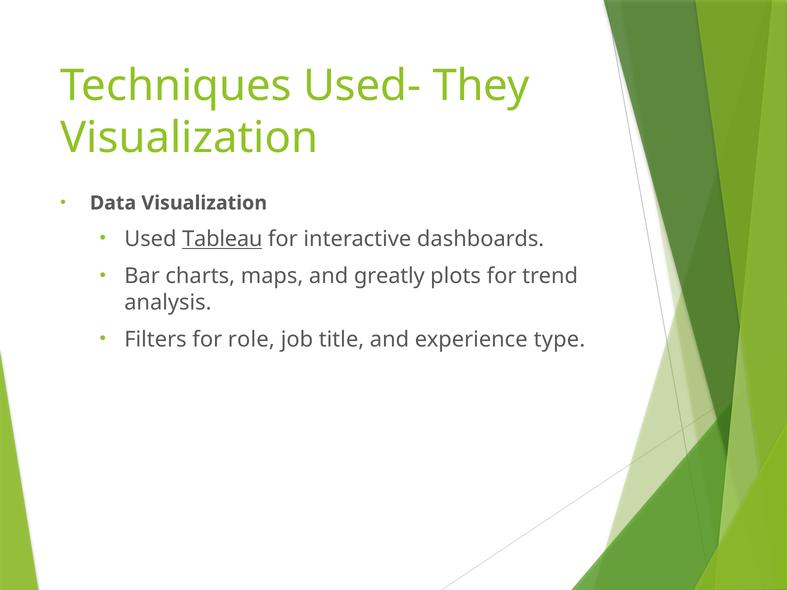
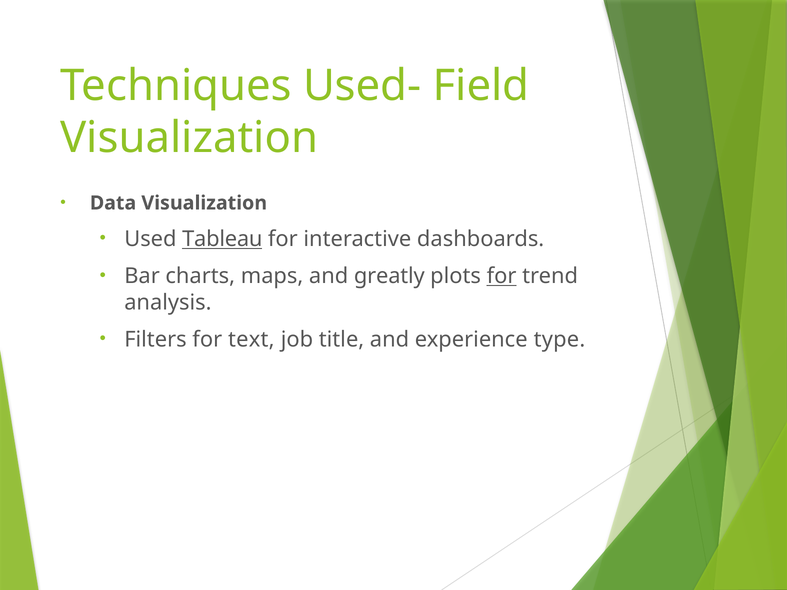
They: They -> Field
for at (502, 276) underline: none -> present
role: role -> text
